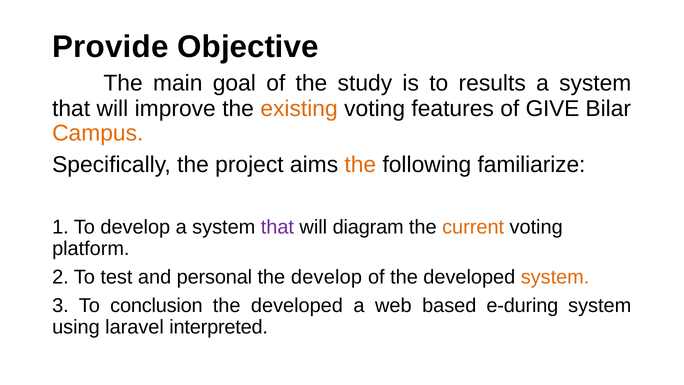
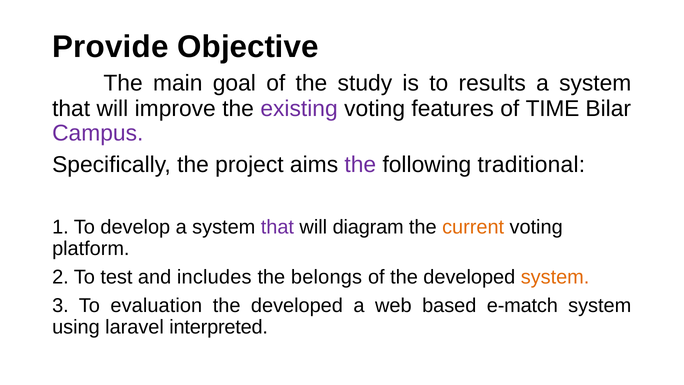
existing colour: orange -> purple
GIVE: GIVE -> TIME
Campus colour: orange -> purple
the at (360, 165) colour: orange -> purple
familiarize: familiarize -> traditional
personal: personal -> includes
the develop: develop -> belongs
conclusion: conclusion -> evaluation
e-during: e-during -> e-match
